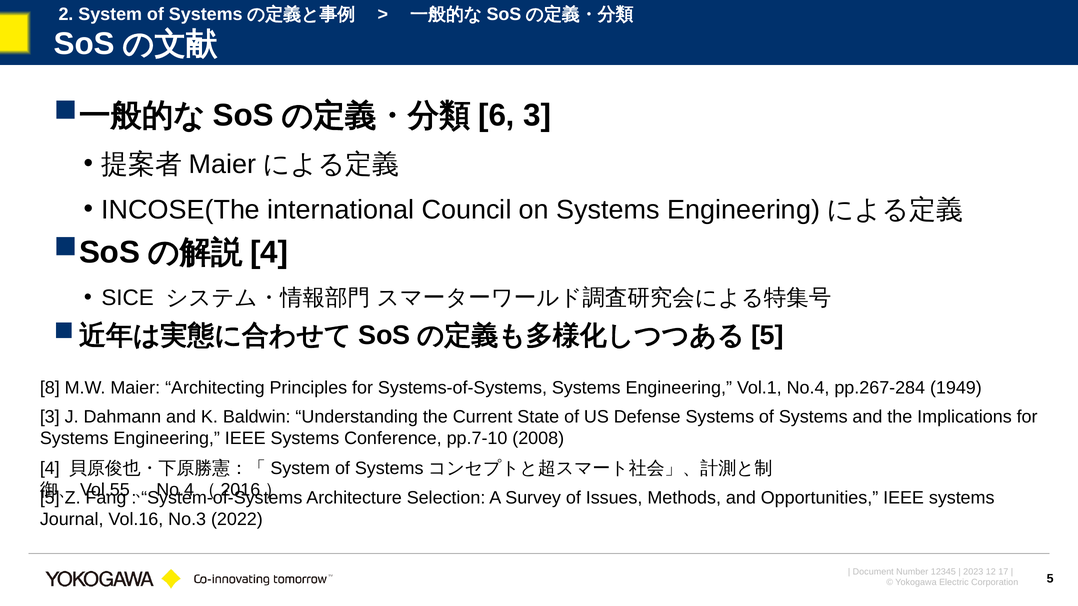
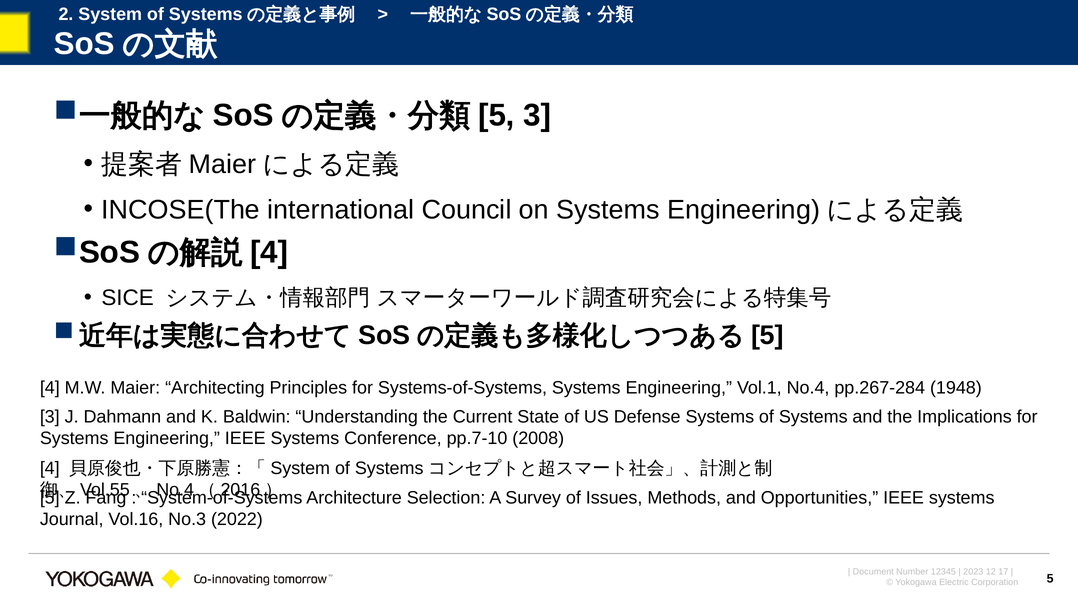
6 at (496, 116): 6 -> 5
8 at (50, 388): 8 -> 4
1949: 1949 -> 1948
